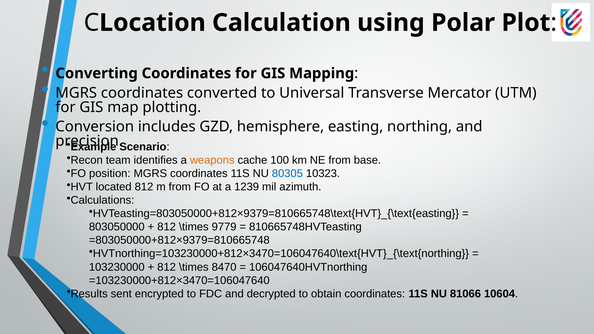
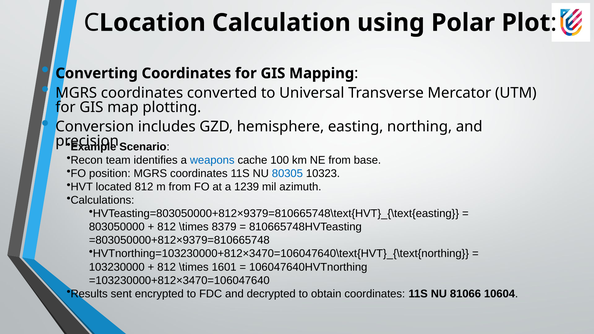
weapons colour: orange -> blue
9779: 9779 -> 8379
8470: 8470 -> 1601
